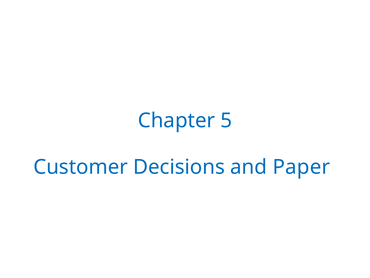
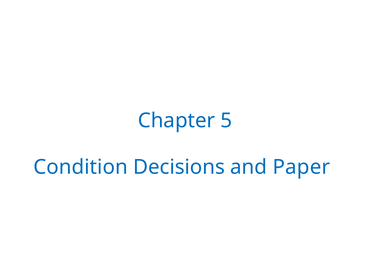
Customer: Customer -> Condition
